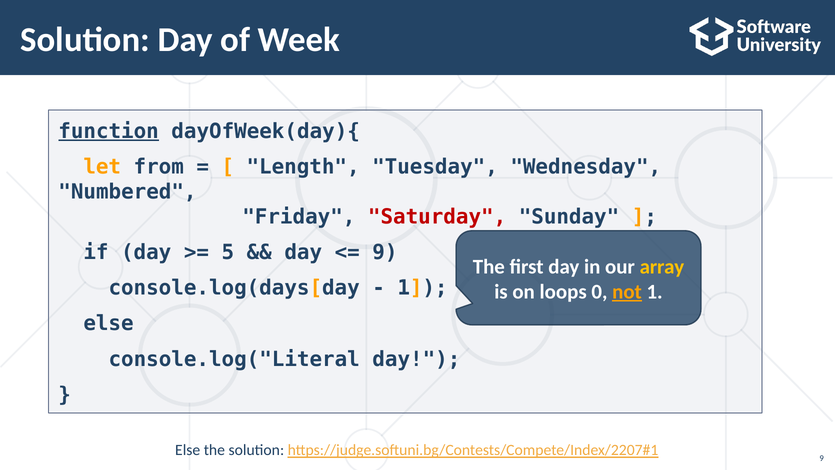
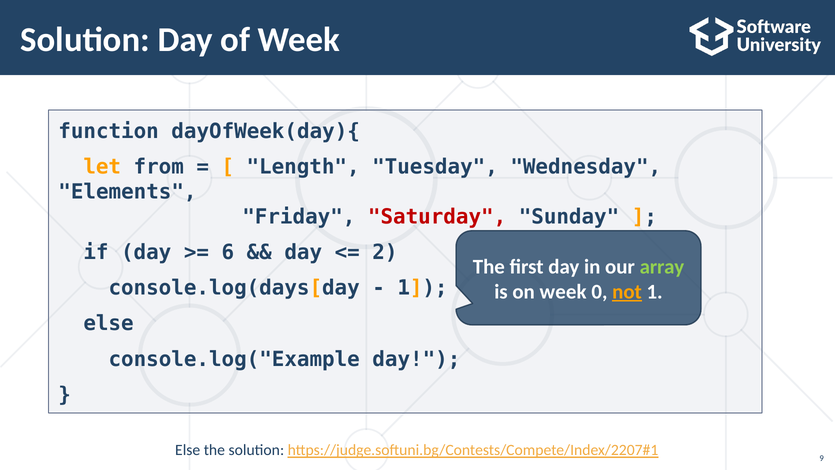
function underline: present -> none
Numbered: Numbered -> Elements
5: 5 -> 6
9 at (385, 252): 9 -> 2
array colour: yellow -> light green
on loops: loops -> week
console.log("Literal: console.log("Literal -> console.log("Example
